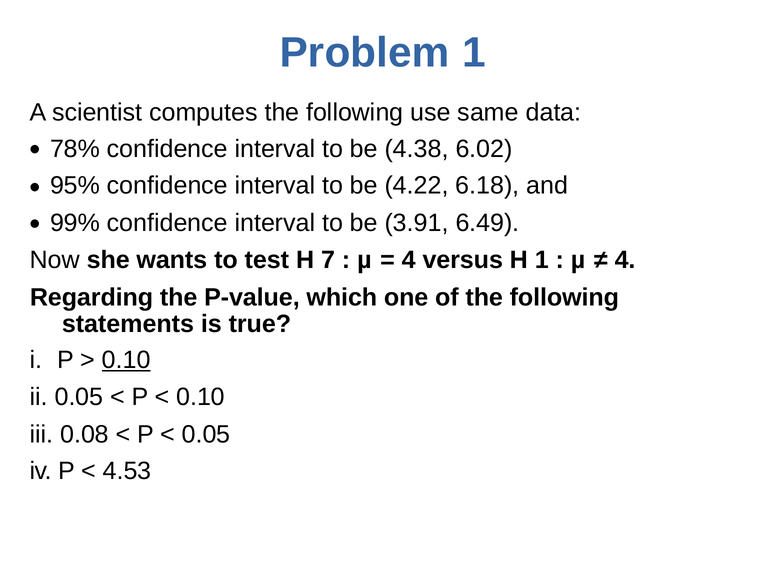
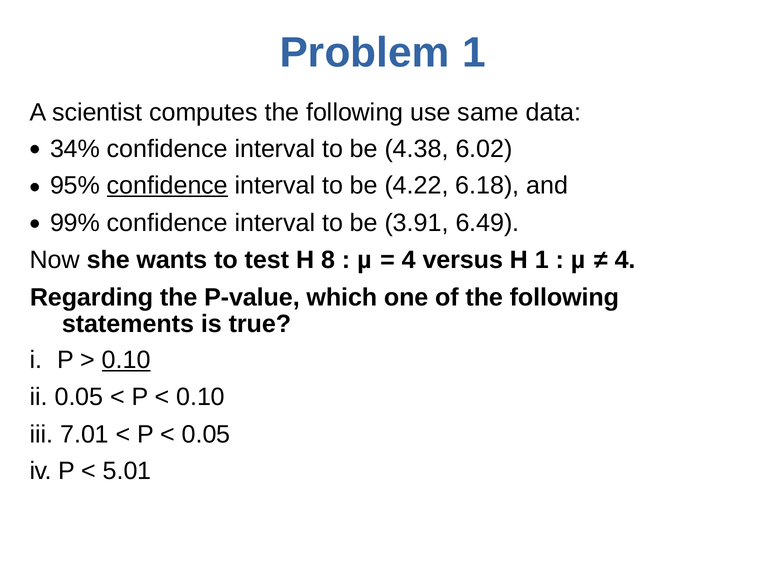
78%: 78% -> 34%
confidence at (167, 186) underline: none -> present
7: 7 -> 8
0.08: 0.08 -> 7.01
4.53: 4.53 -> 5.01
